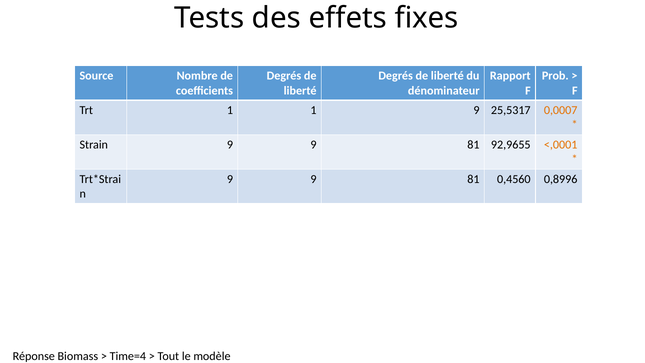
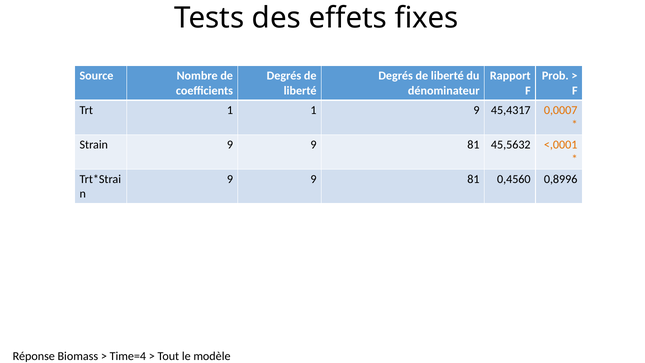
25,5317: 25,5317 -> 45,4317
92,9655: 92,9655 -> 45,5632
